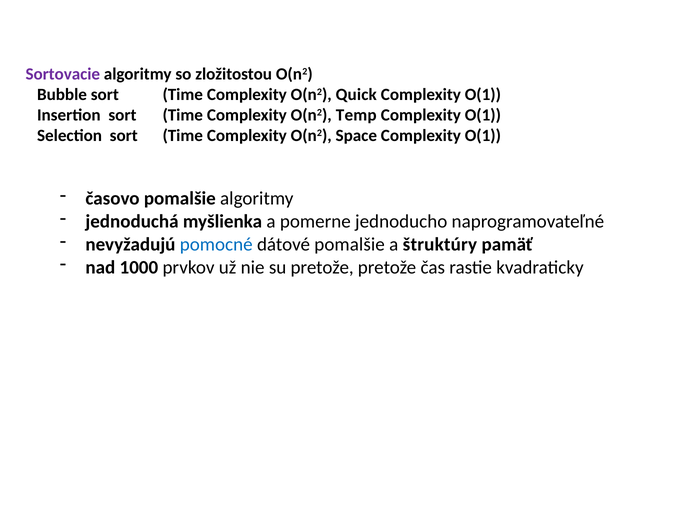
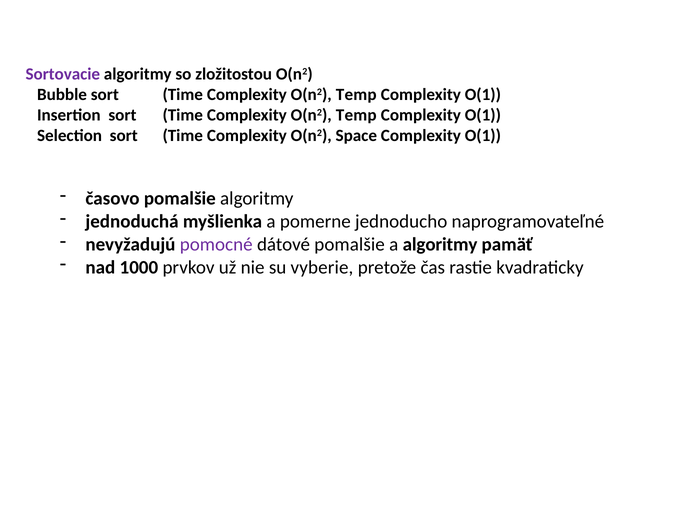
Quick at (356, 95): Quick -> Temp
pomocné colour: blue -> purple
a štruktúry: štruktúry -> algoritmy
su pretože: pretože -> vyberie
